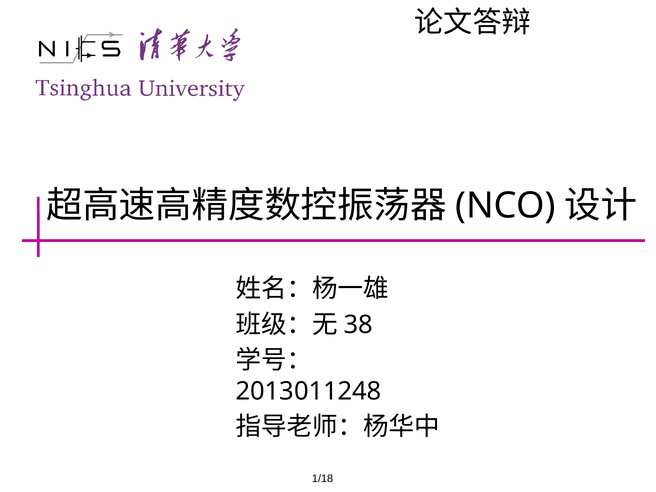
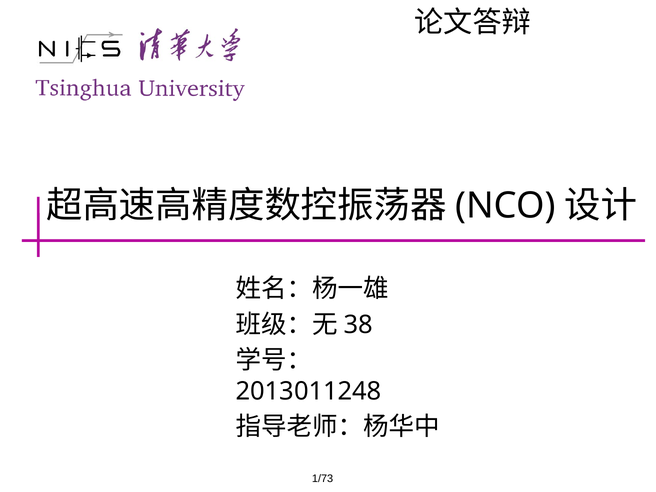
1/18: 1/18 -> 1/73
